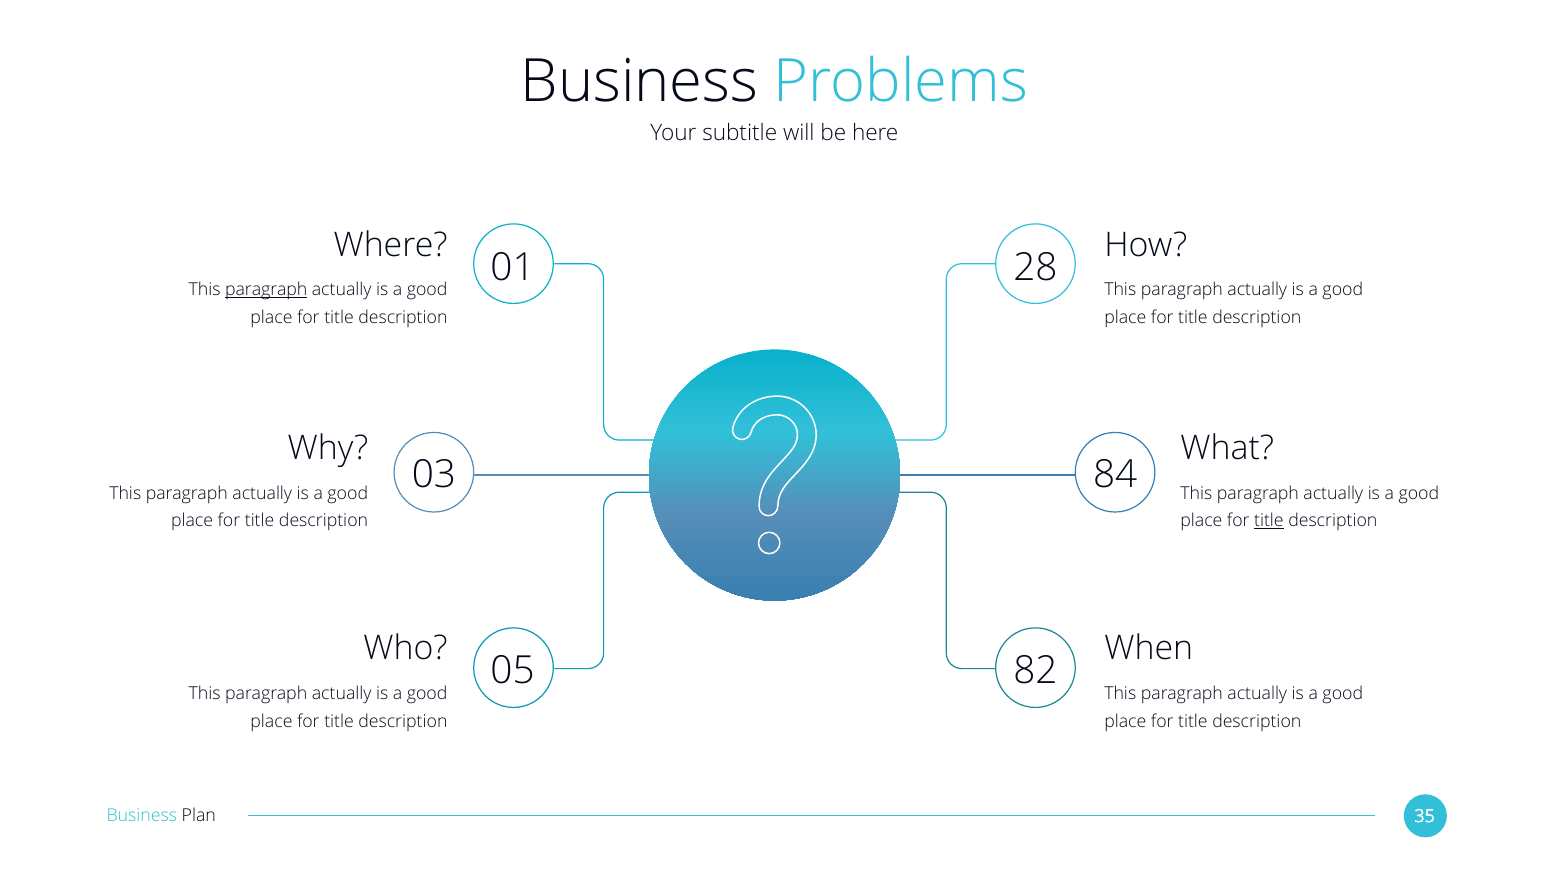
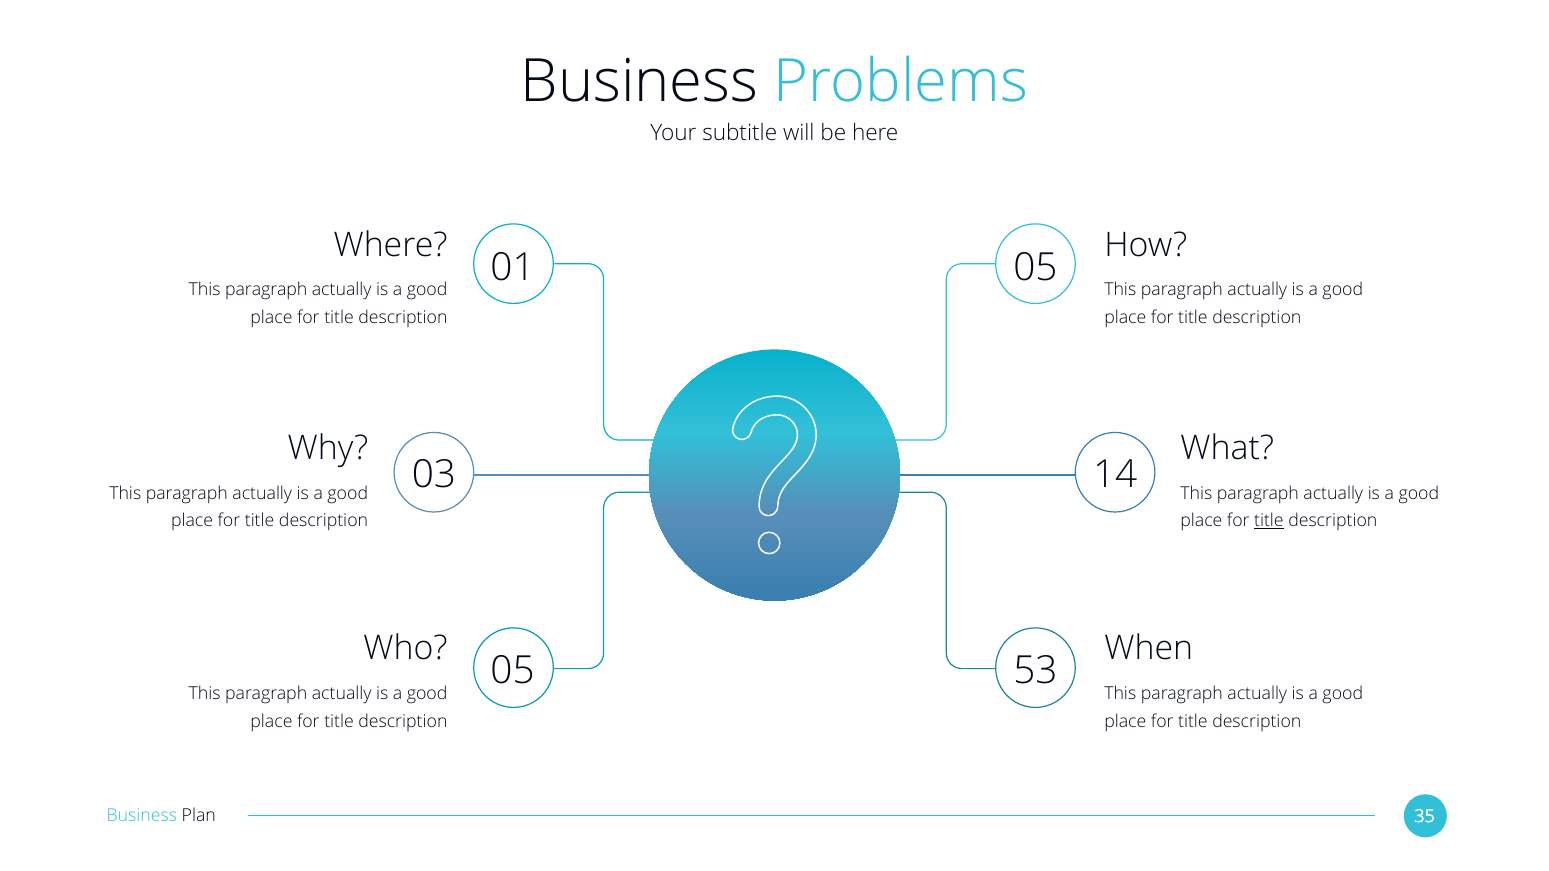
01 28: 28 -> 05
paragraph at (266, 290) underline: present -> none
84: 84 -> 14
82: 82 -> 53
